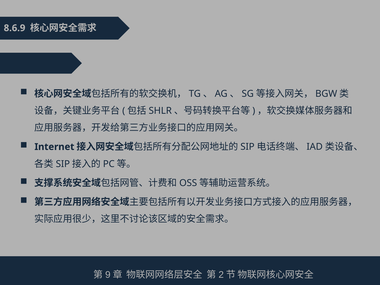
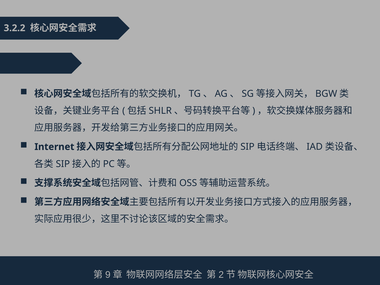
8.6.9: 8.6.9 -> 3.2.2
